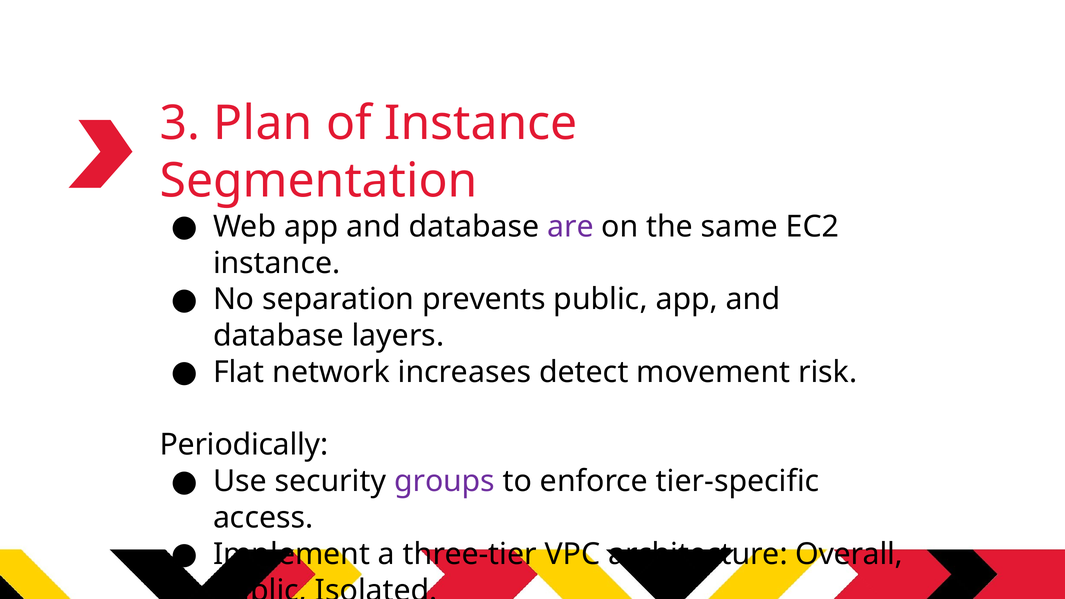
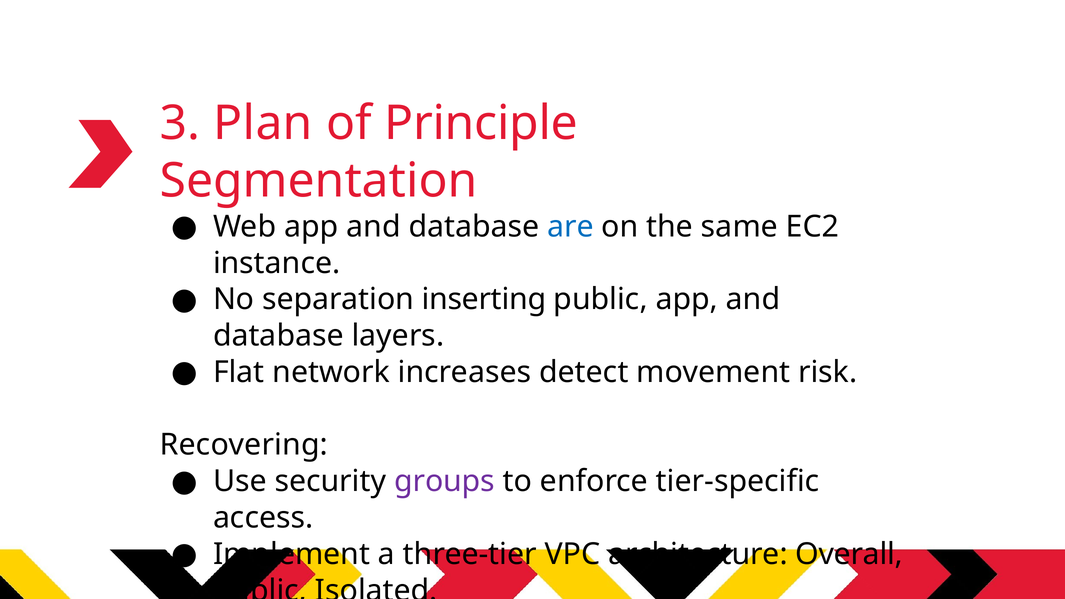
of Instance: Instance -> Principle
are colour: purple -> blue
prevents: prevents -> inserting
Periodically: Periodically -> Recovering
